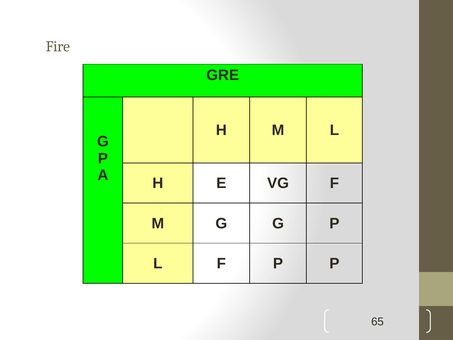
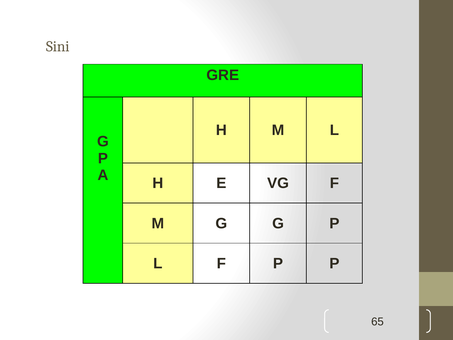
Fire: Fire -> Sini
